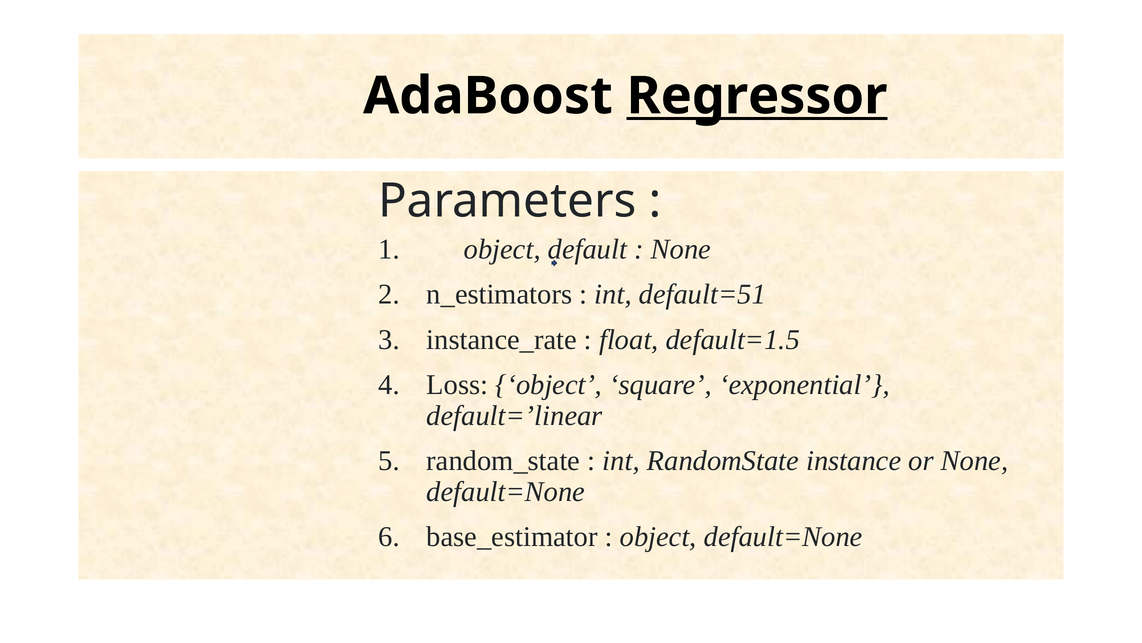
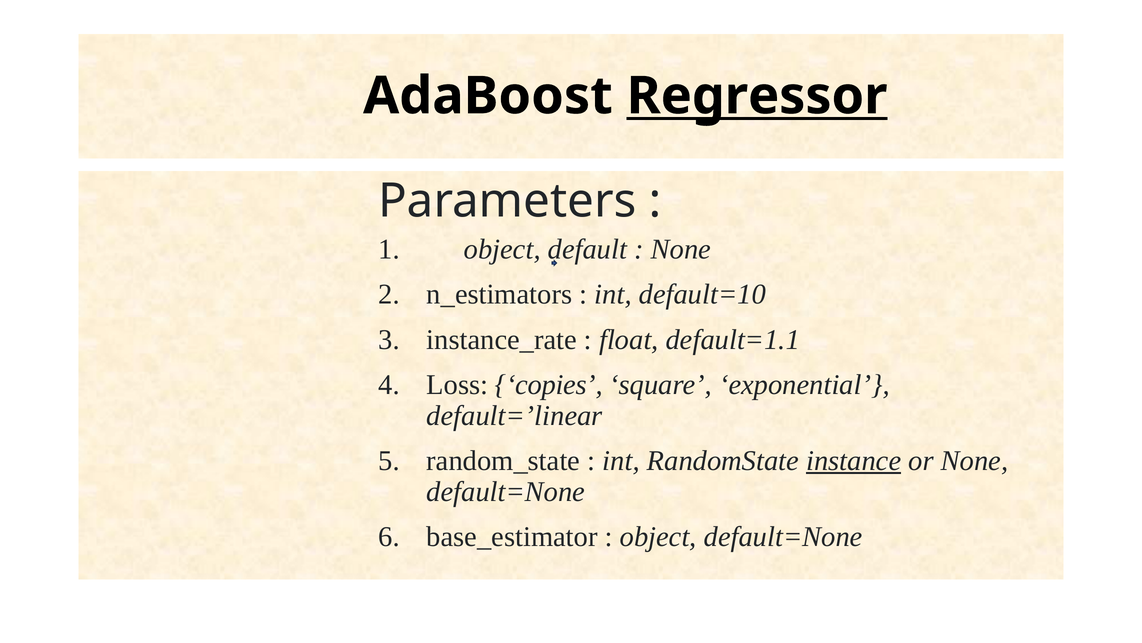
default=51: default=51 -> default=10
default=1.5: default=1.5 -> default=1.1
Loss object: object -> copies
instance underline: none -> present
